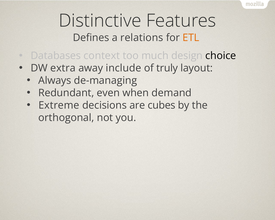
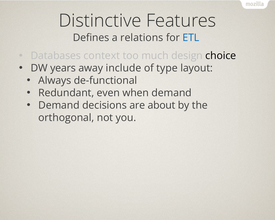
ETL colour: orange -> blue
extra: extra -> years
truly: truly -> type
de-managing: de-managing -> de-functional
Extreme at (59, 105): Extreme -> Demand
cubes: cubes -> about
